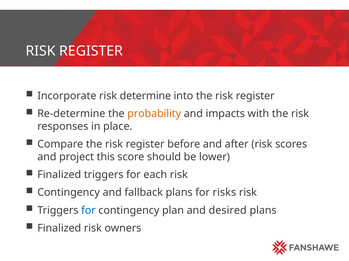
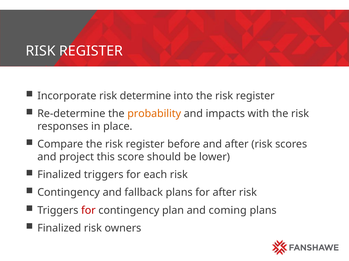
for risks: risks -> after
for at (88, 211) colour: blue -> red
desired: desired -> coming
